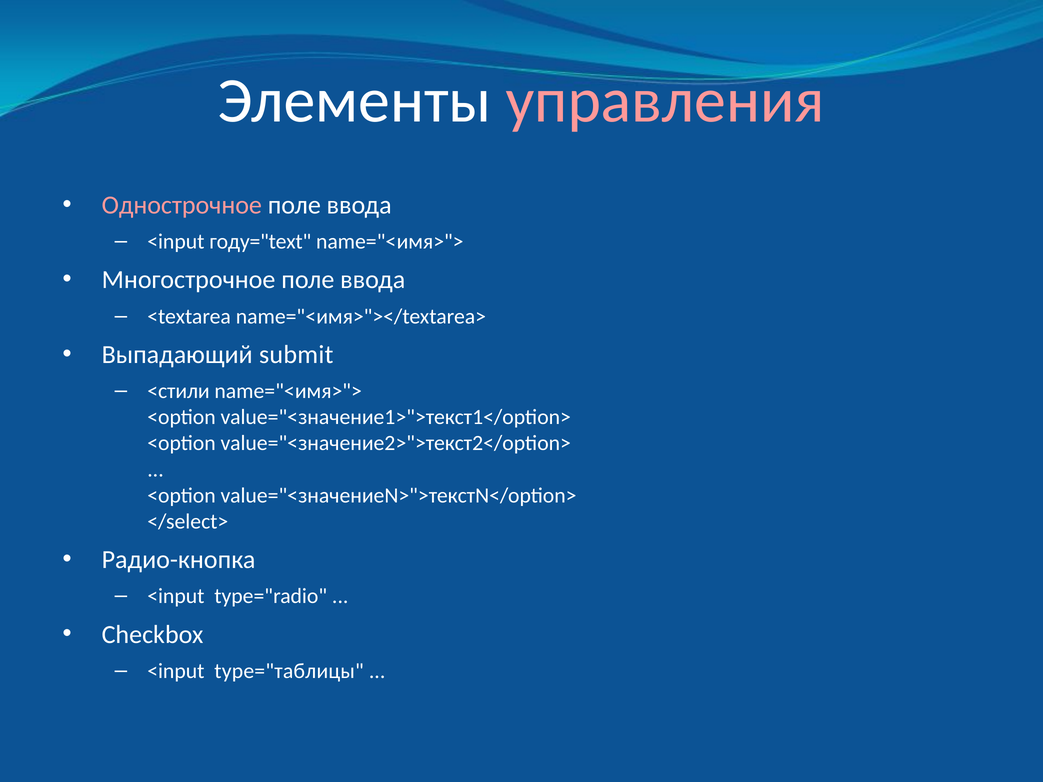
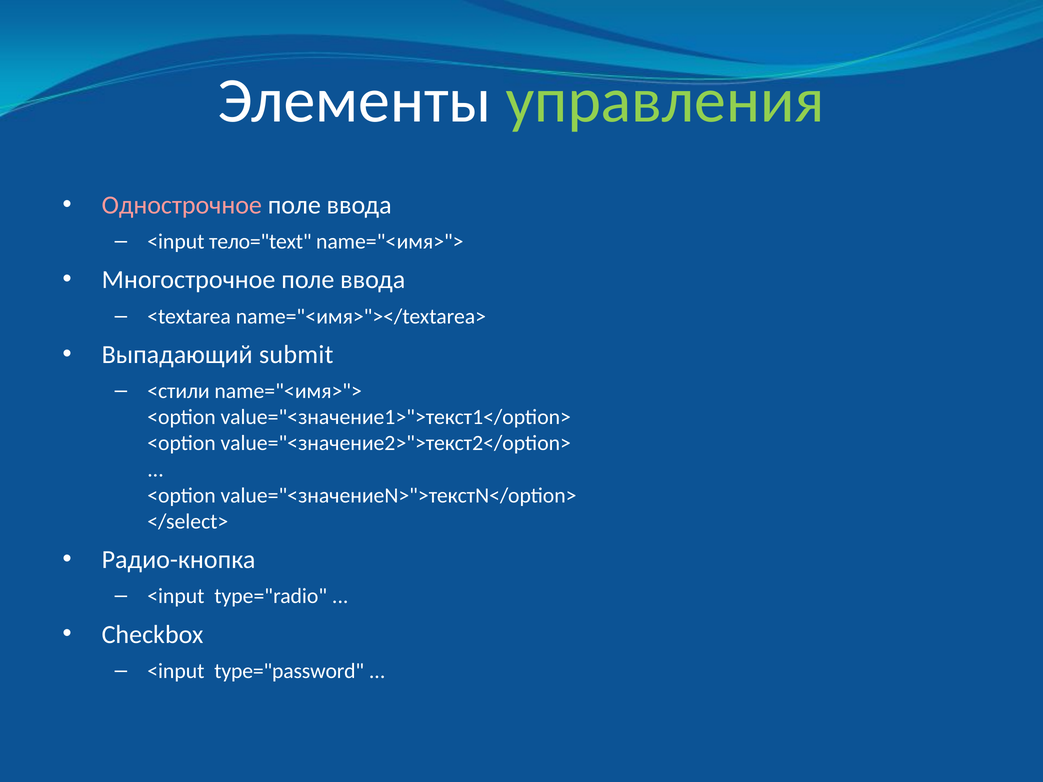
управления colour: pink -> light green
году="text: году="text -> тело="text
type="таблицы: type="таблицы -> type="password
